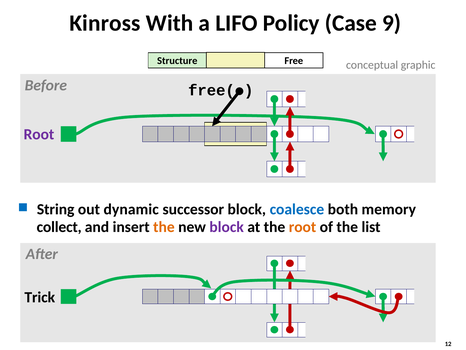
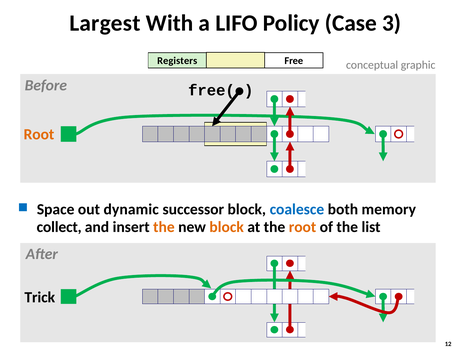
Kinross: Kinross -> Largest
9: 9 -> 3
Structure: Structure -> Registers
Root at (39, 134) colour: purple -> orange
String: String -> Space
block at (227, 227) colour: purple -> orange
